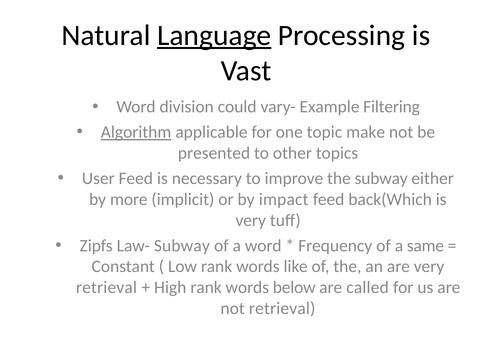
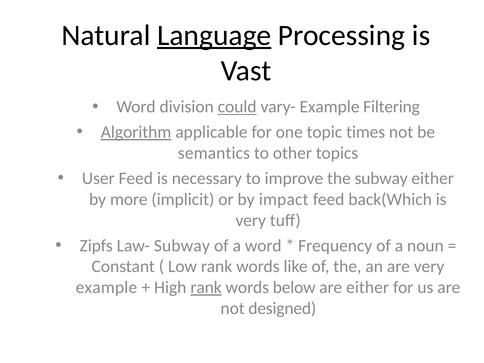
could underline: none -> present
make: make -> times
presented: presented -> semantics
same: same -> noun
retrieval at (106, 287): retrieval -> example
rank at (206, 287) underline: none -> present
are called: called -> either
not retrieval: retrieval -> designed
